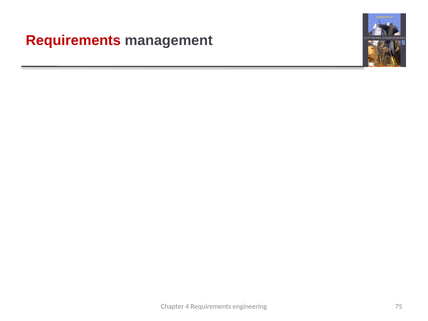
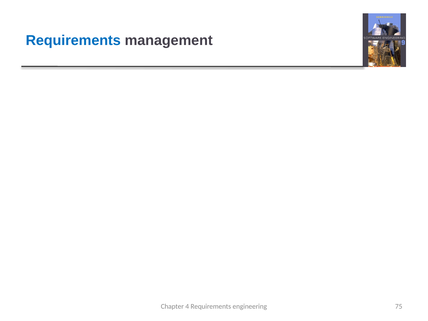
Requirements at (73, 41) colour: red -> blue
